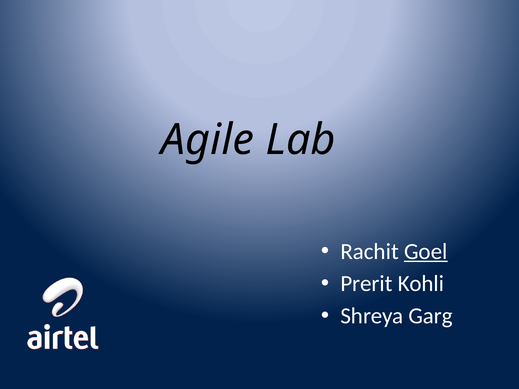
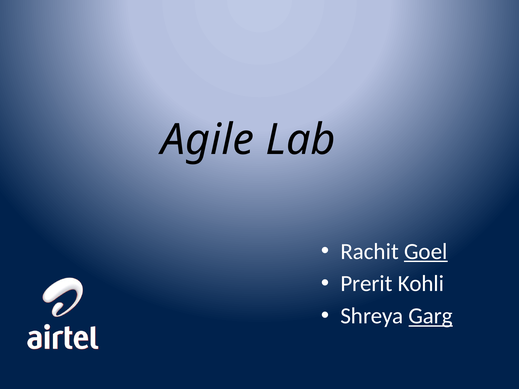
Garg underline: none -> present
